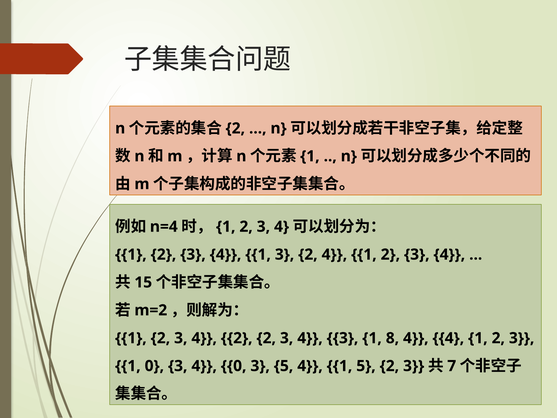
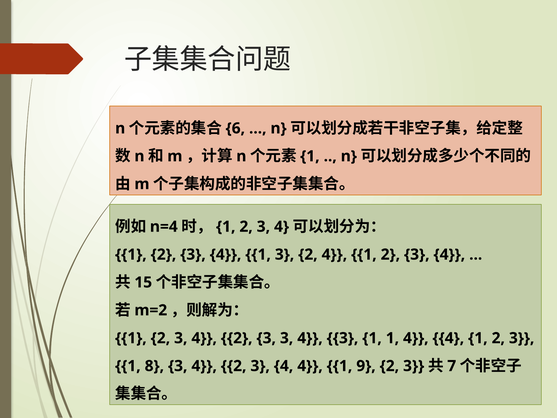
2 at (235, 128): 2 -> 6
2 at (266, 338): 2 -> 3
1 8: 8 -> 1
1 0: 0 -> 8
0 at (234, 366): 0 -> 2
5 at (284, 366): 5 -> 4
1 5: 5 -> 9
